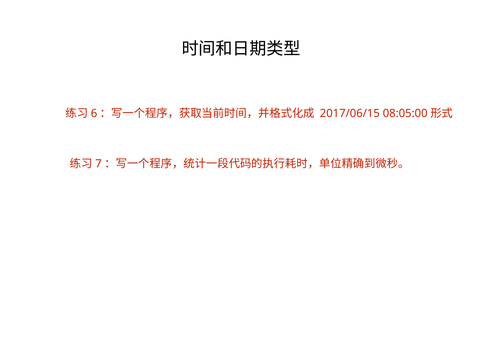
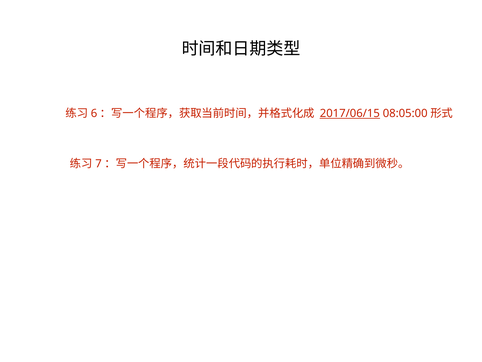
2017/06/15 underline: none -> present
